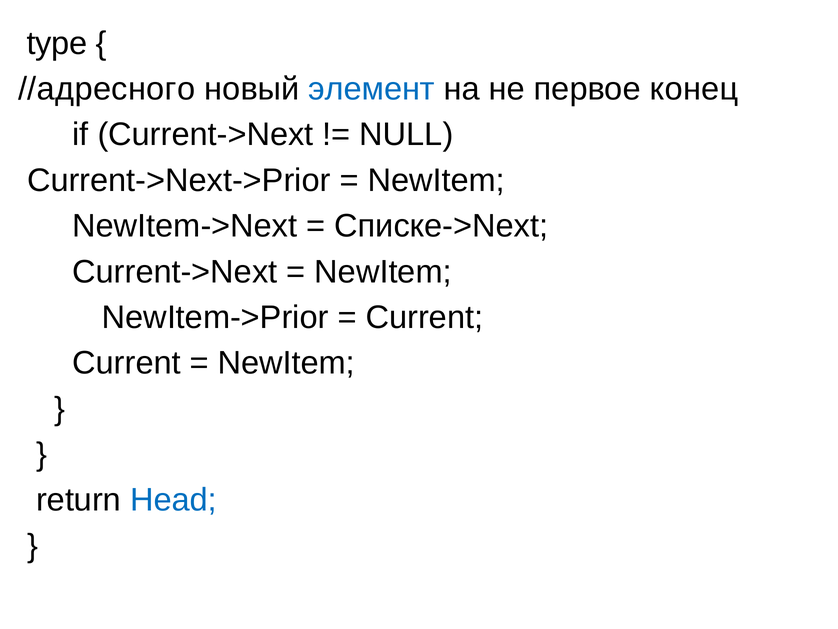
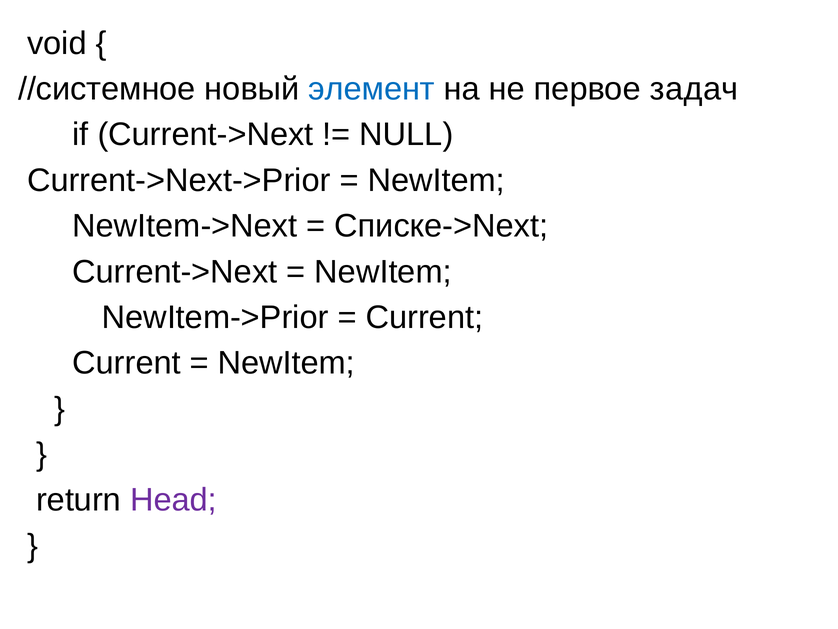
type: type -> void
//адресного: //адресного -> //системное
конец: конец -> задач
Head colour: blue -> purple
